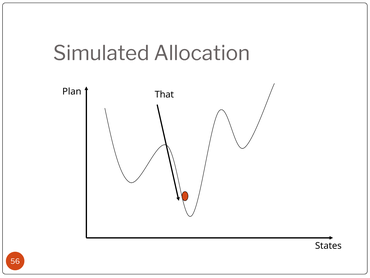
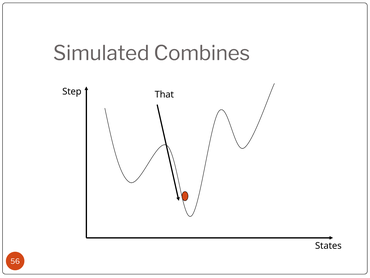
Allocation: Allocation -> Combines
Plan: Plan -> Step
